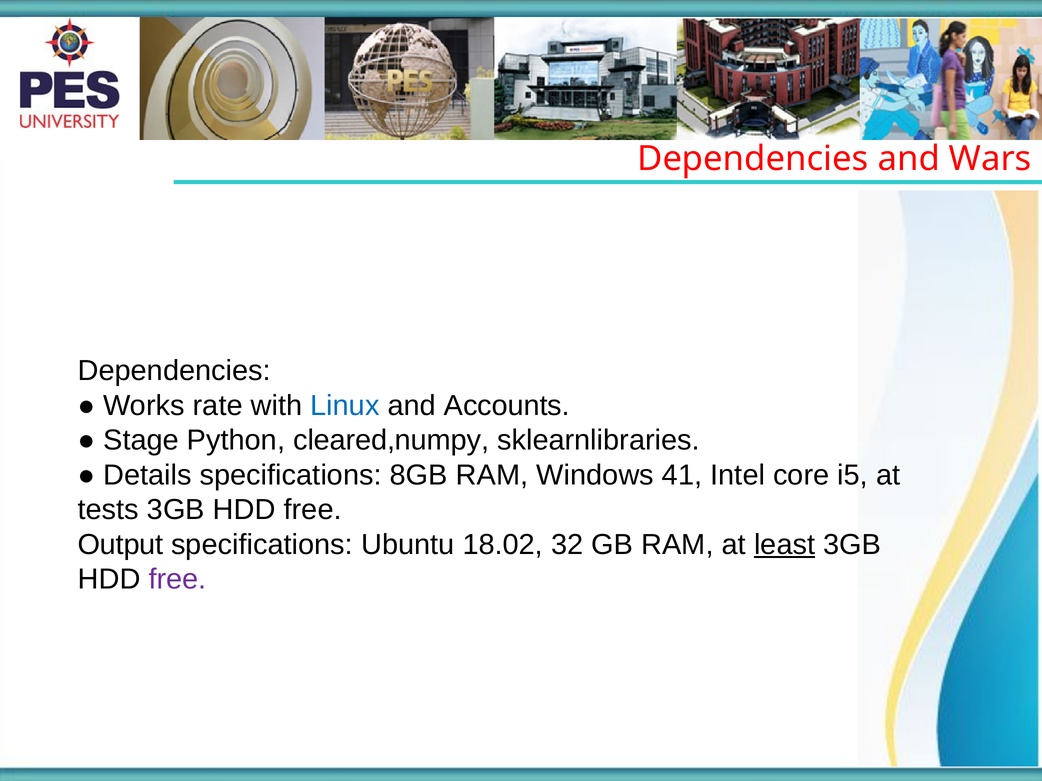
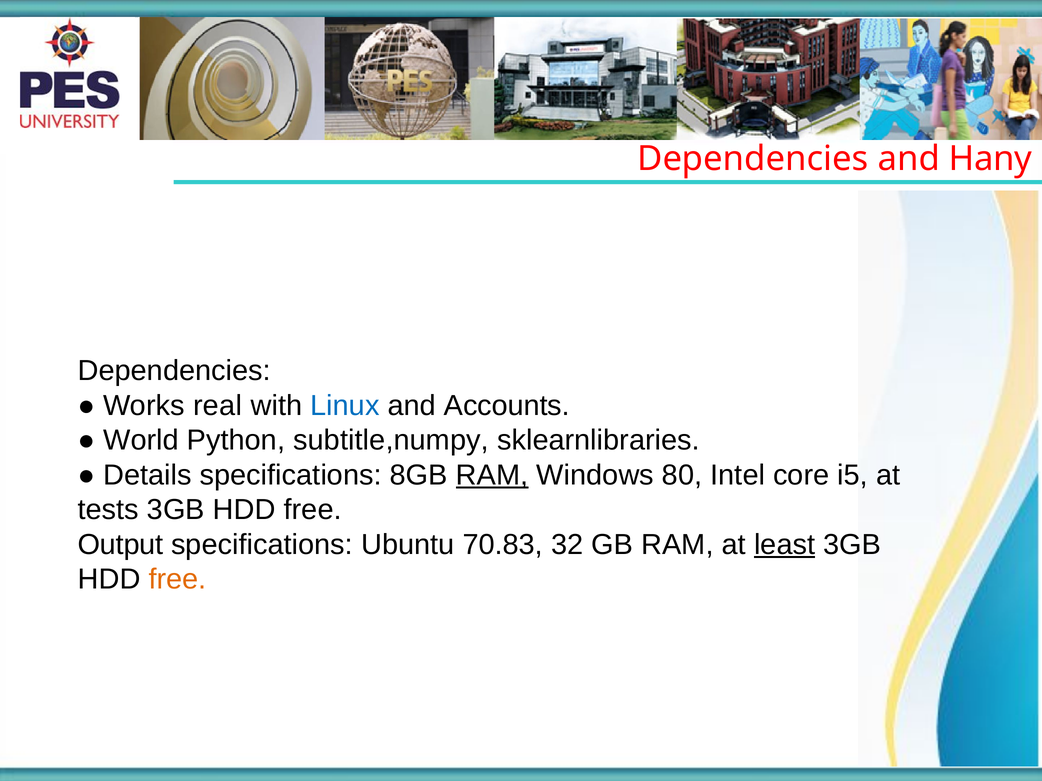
Wars: Wars -> Hany
rate: rate -> real
Stage: Stage -> World
cleared,numpy: cleared,numpy -> subtitle,numpy
RAM at (492, 475) underline: none -> present
41: 41 -> 80
18.02: 18.02 -> 70.83
free at (177, 580) colour: purple -> orange
